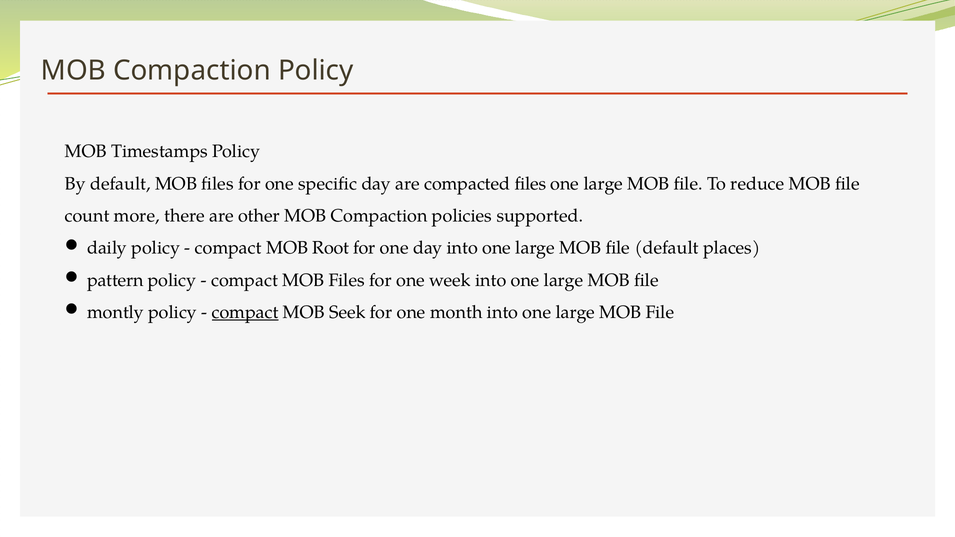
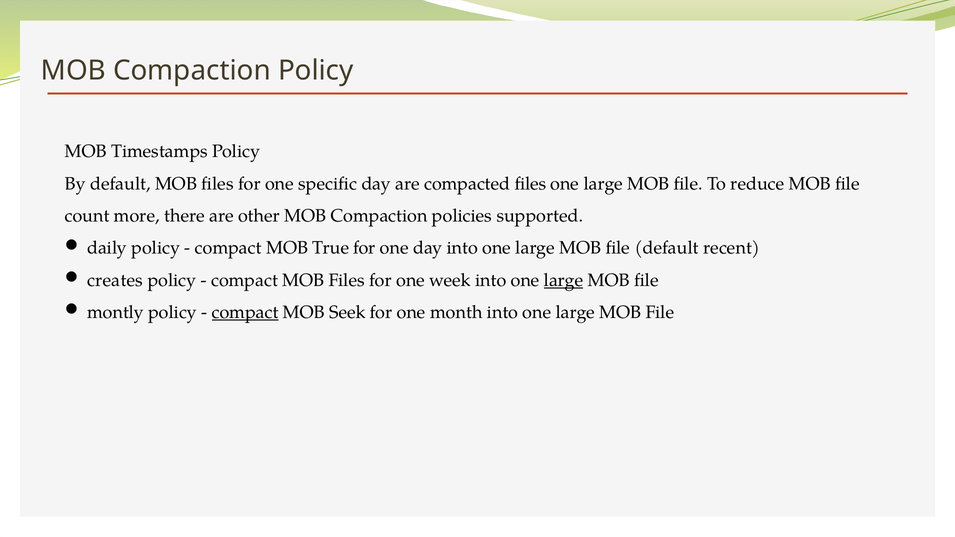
Root: Root -> True
places: places -> recent
pattern: pattern -> creates
large at (564, 280) underline: none -> present
